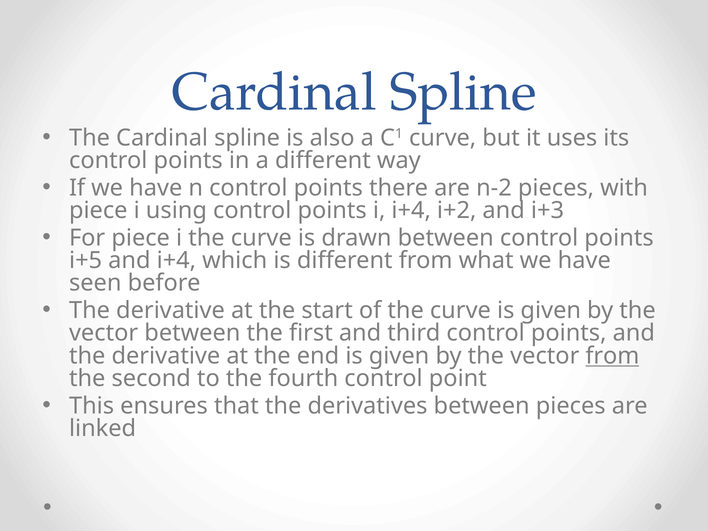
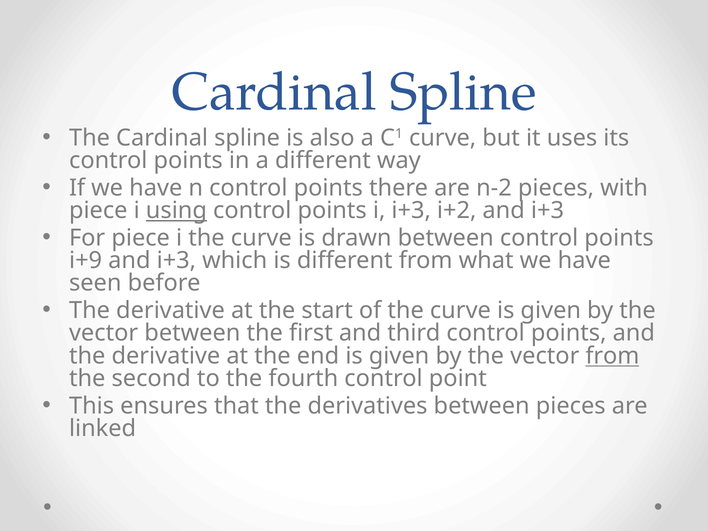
using underline: none -> present
i i+4: i+4 -> i+3
i+5: i+5 -> i+9
i+4 at (176, 260): i+4 -> i+3
